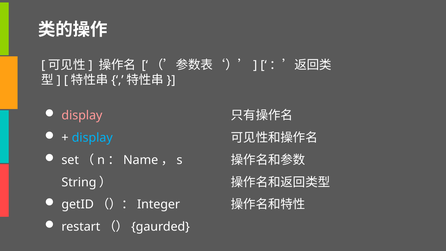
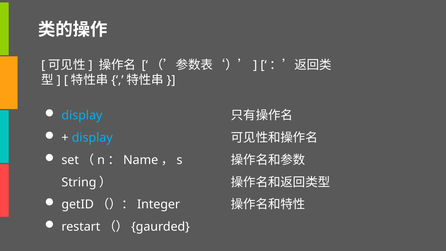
display at (82, 115) colour: pink -> light blue
